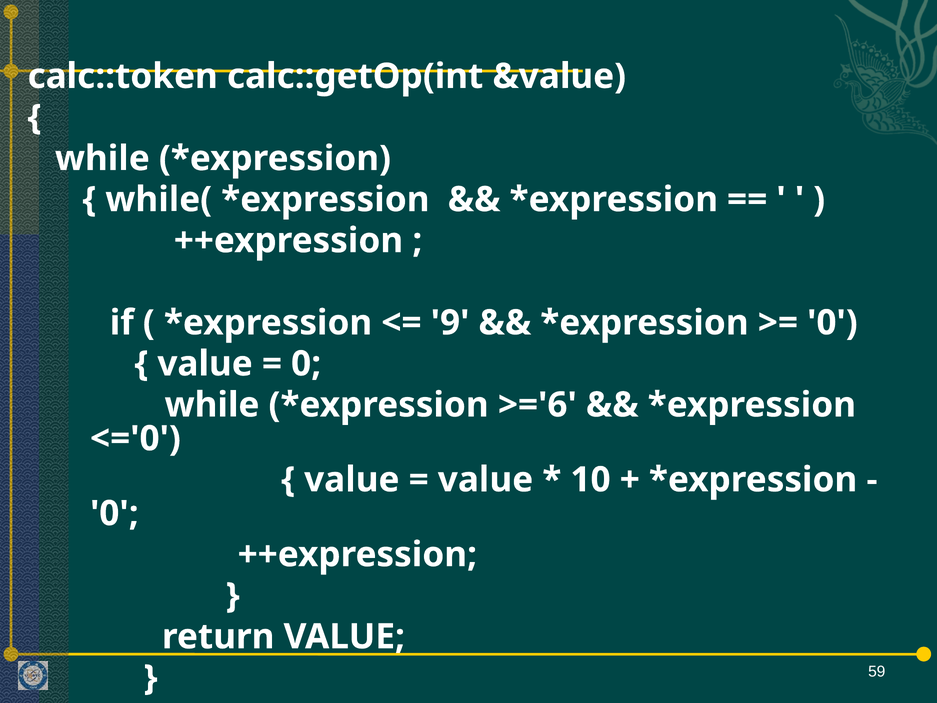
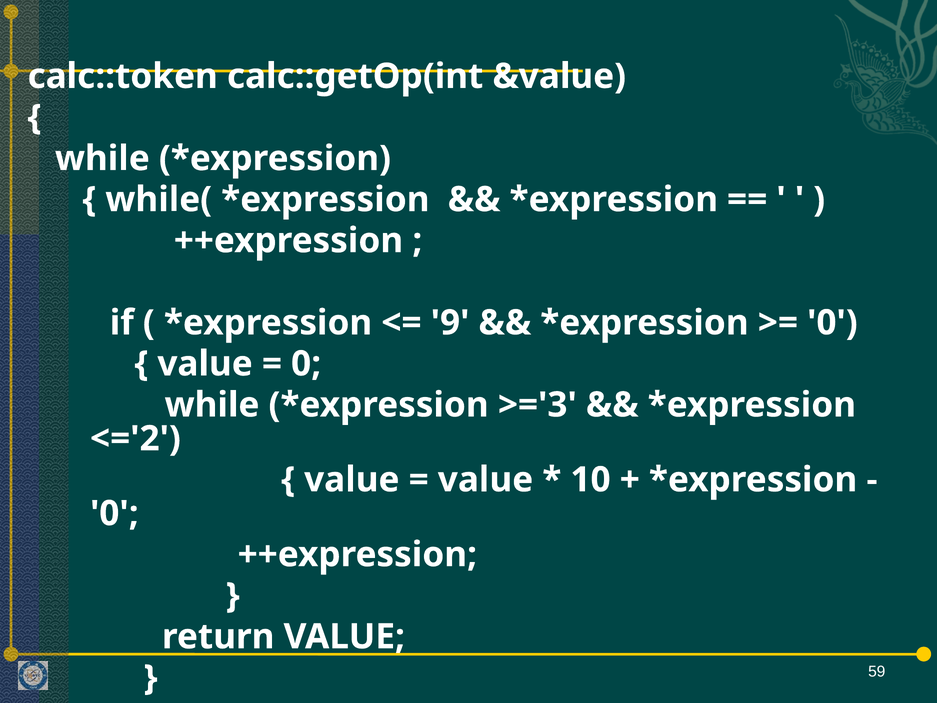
>='6: >='6 -> >='3
<='0: <='0 -> <='2
